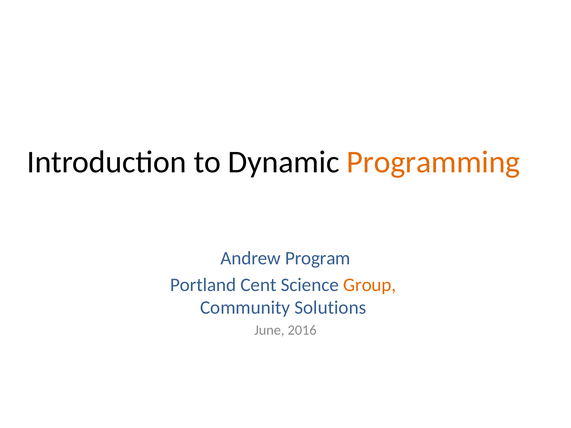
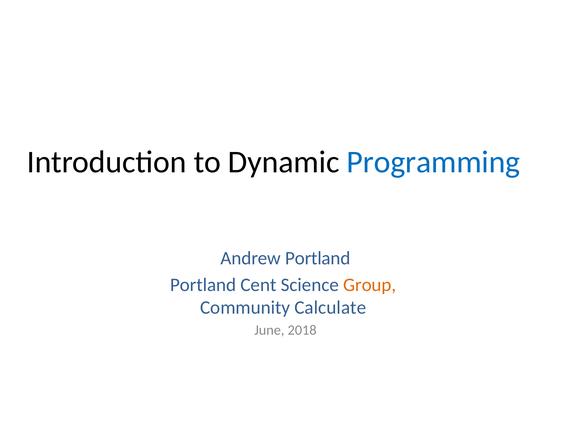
Programming colour: orange -> blue
Andrew Program: Program -> Portland
Solutions: Solutions -> Calculate
2016: 2016 -> 2018
